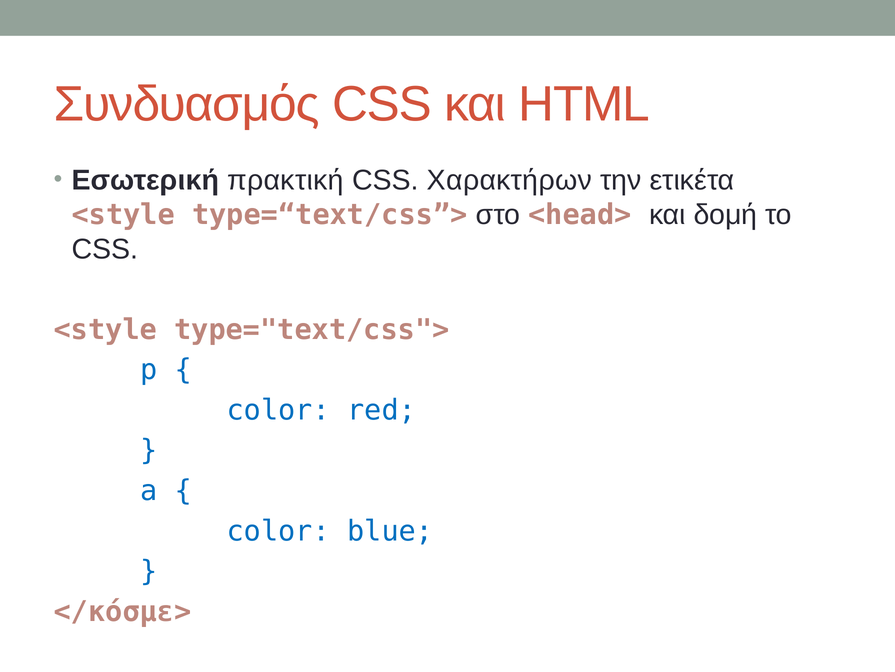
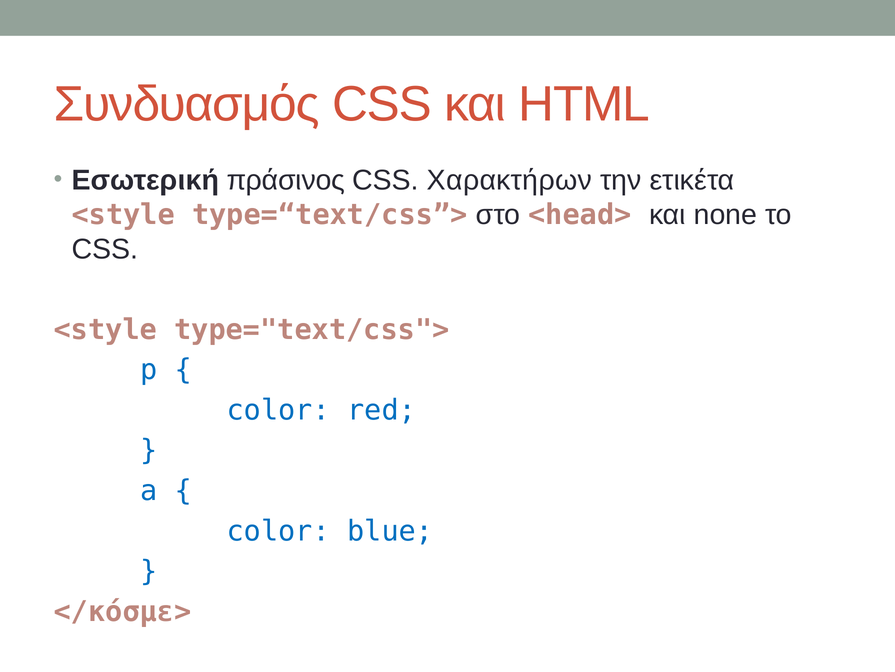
πρακτική: πρακτική -> πράσινος
δομή: δομή -> none
